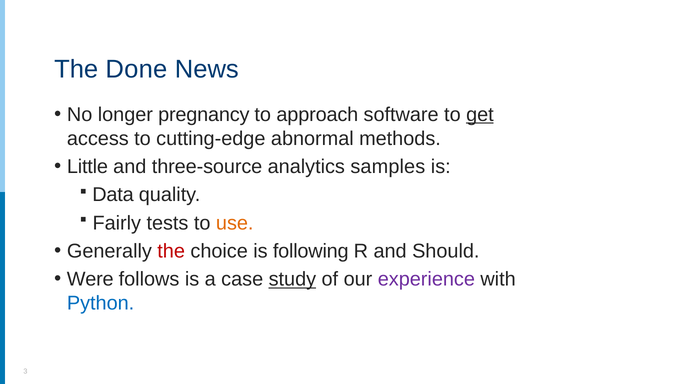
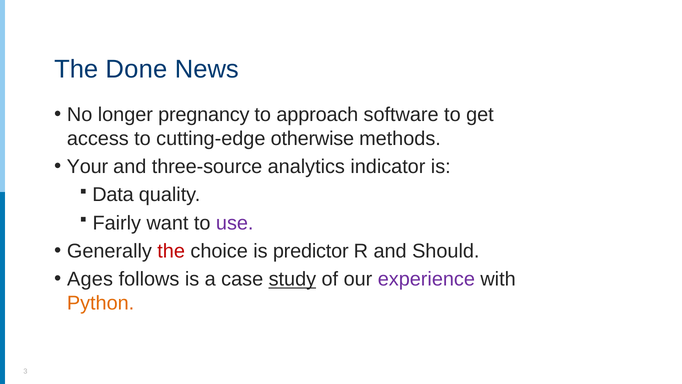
get underline: present -> none
abnormal: abnormal -> otherwise
Little: Little -> Your
samples: samples -> indicator
tests: tests -> want
use colour: orange -> purple
following: following -> predictor
Were: Were -> Ages
Python colour: blue -> orange
